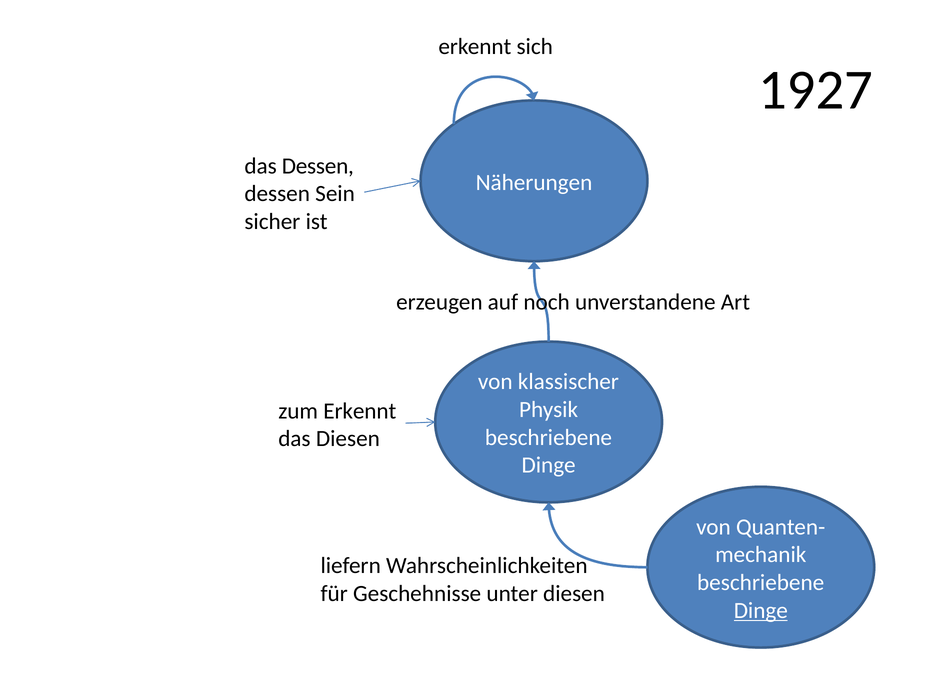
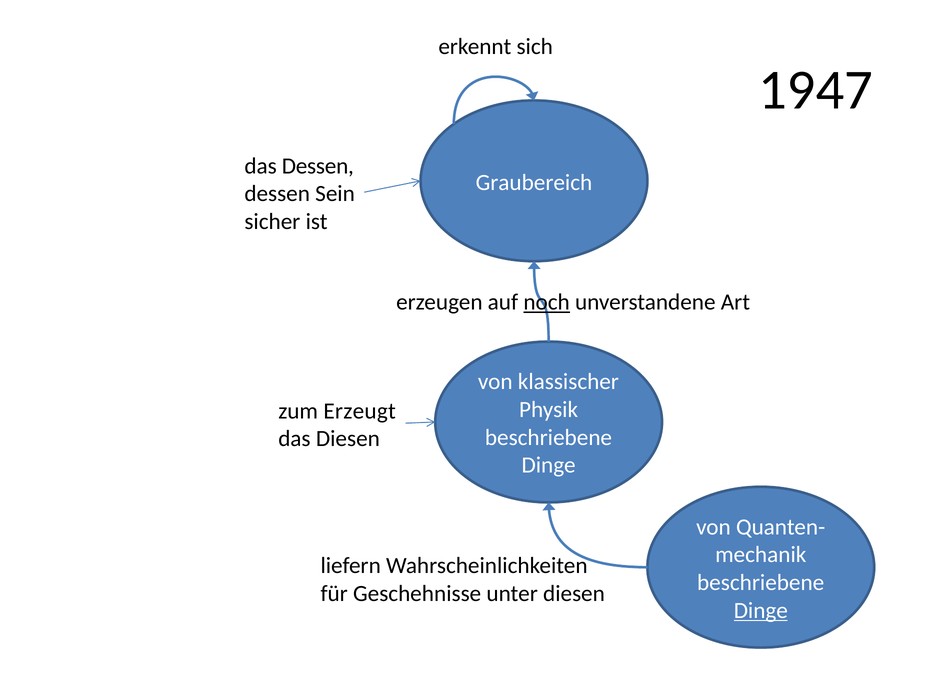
1927: 1927 -> 1947
Näherungen: Näherungen -> Graubereich
noch underline: none -> present
zum Erkennt: Erkennt -> Erzeugt
